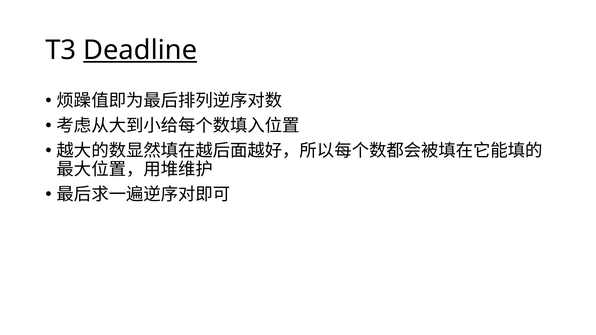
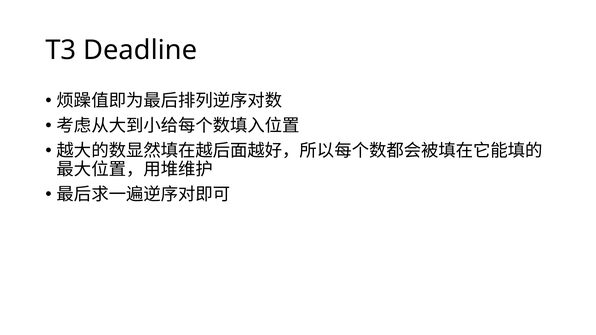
Deadline underline: present -> none
